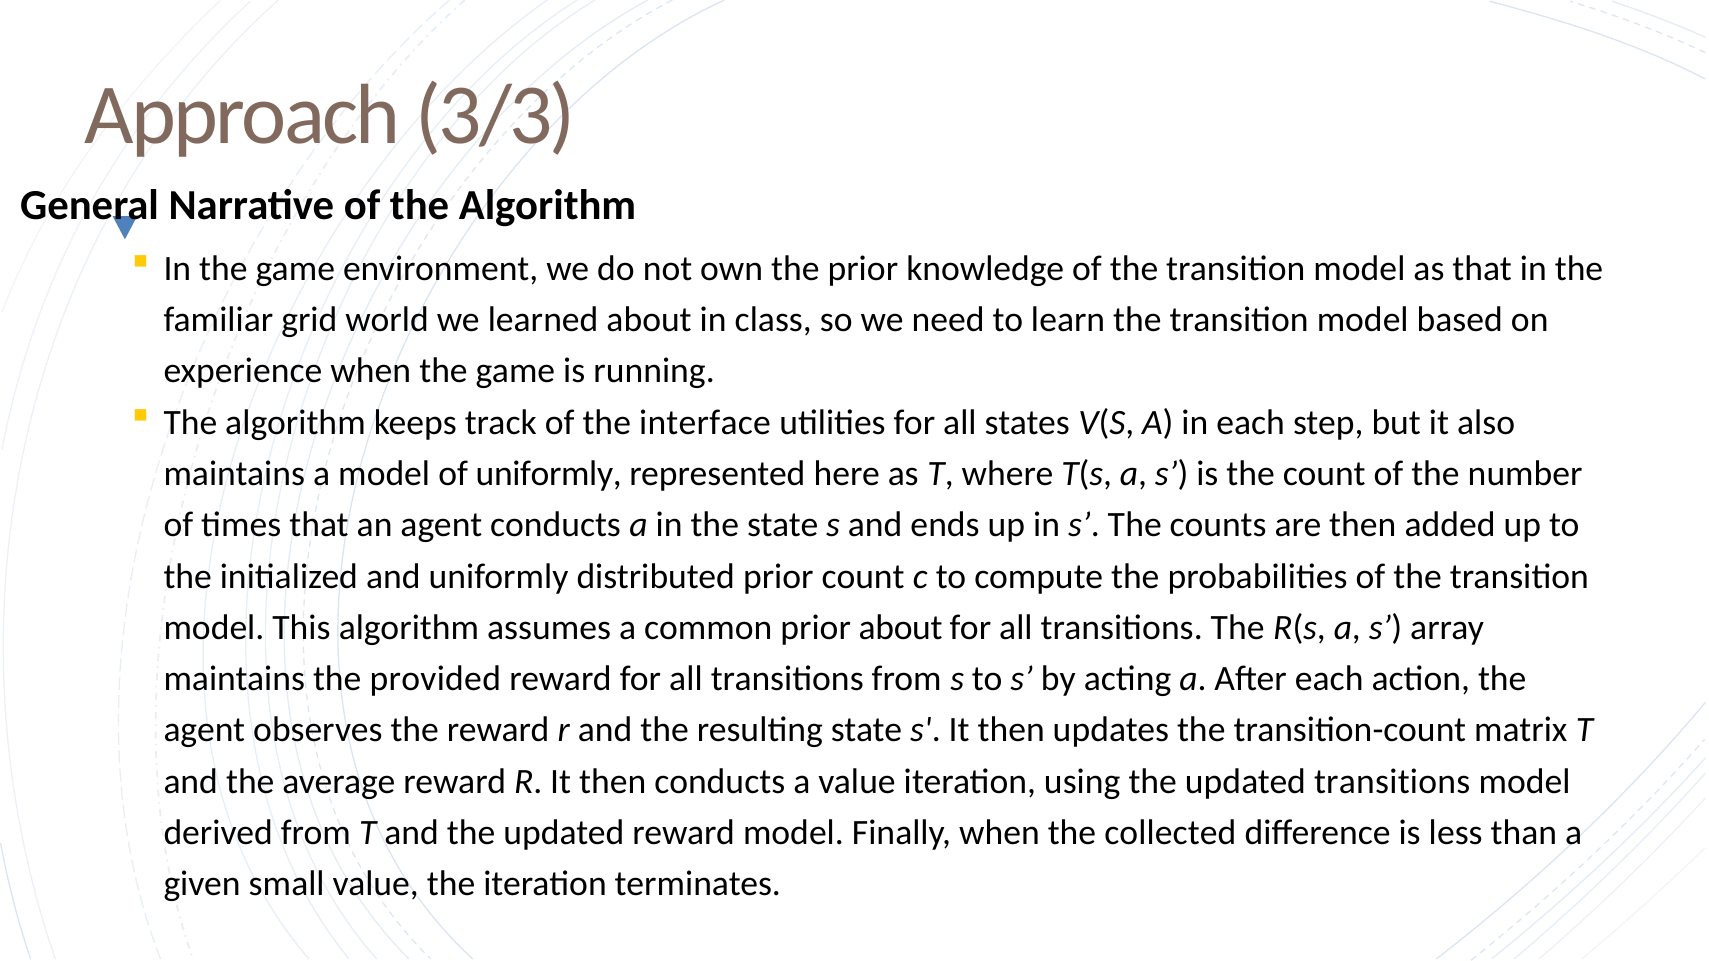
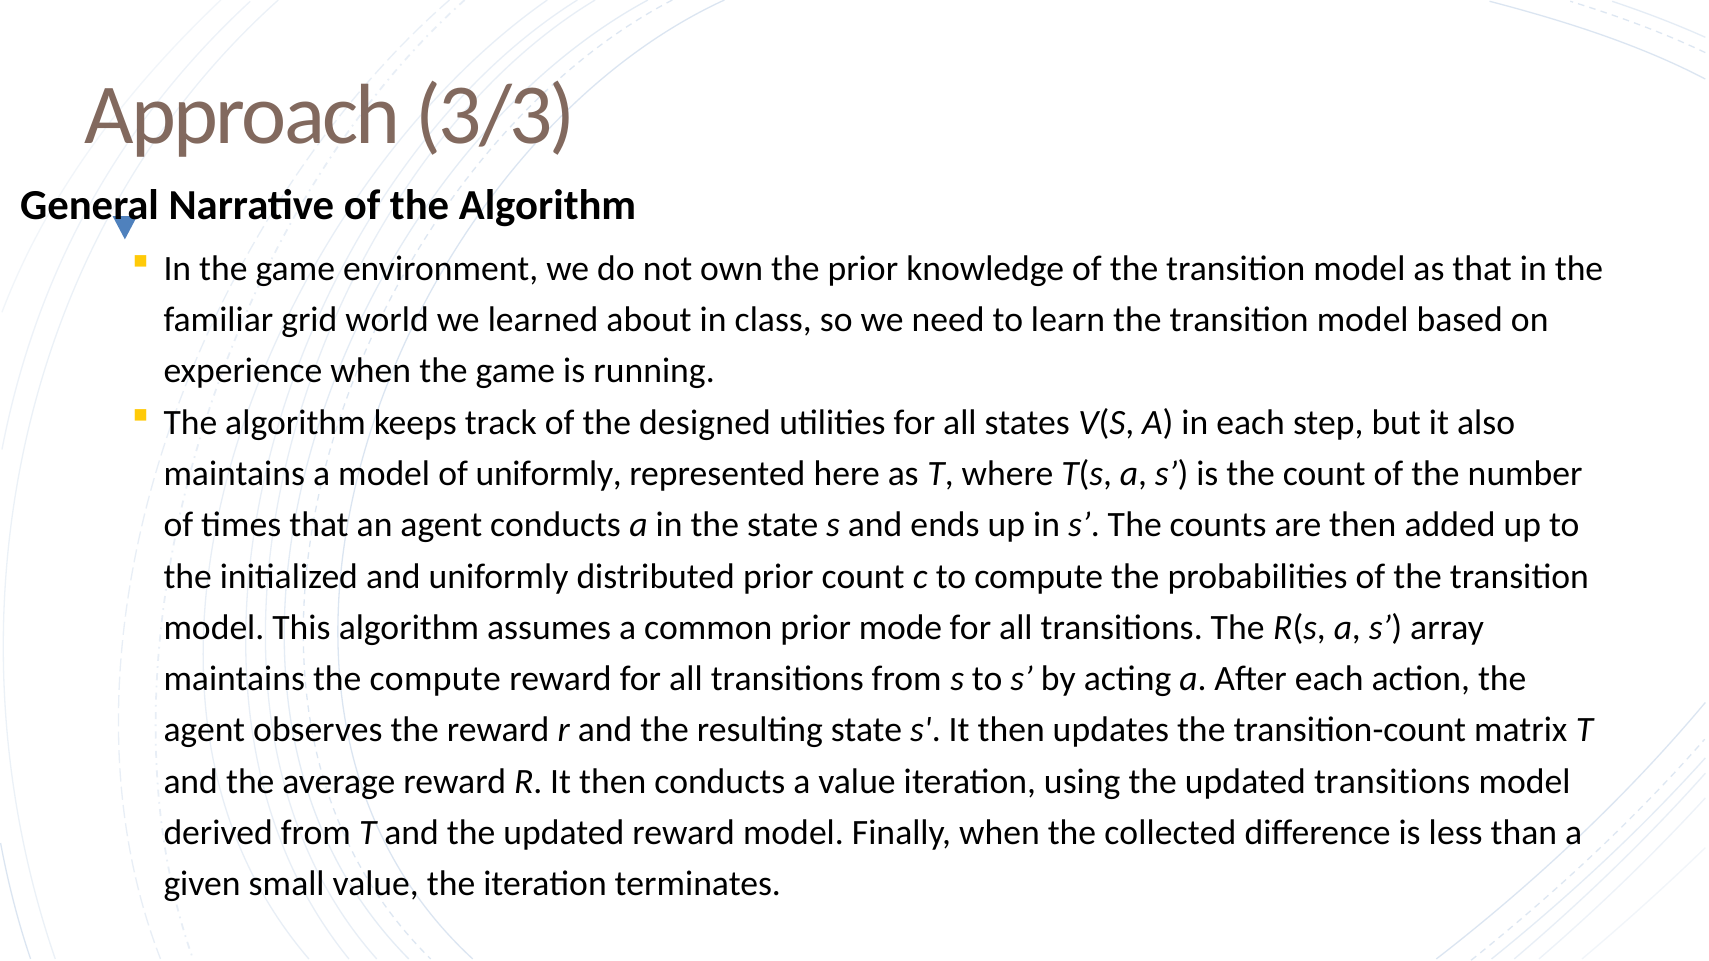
interface: interface -> designed
prior about: about -> mode
the provided: provided -> compute
